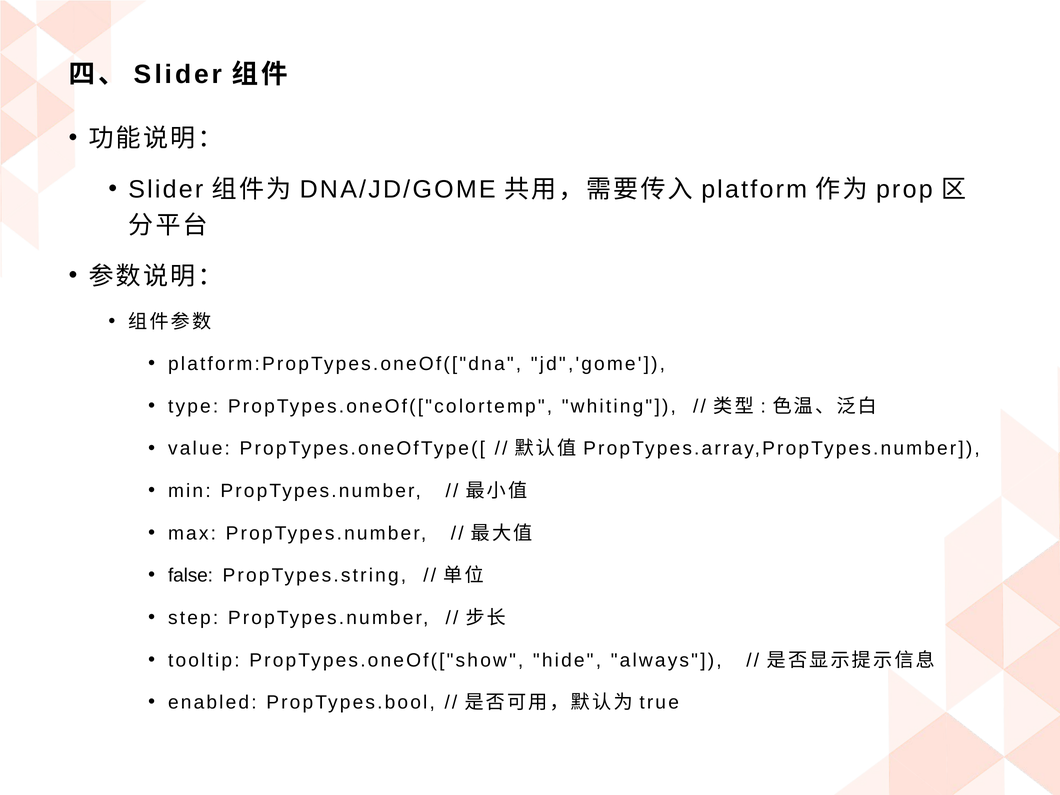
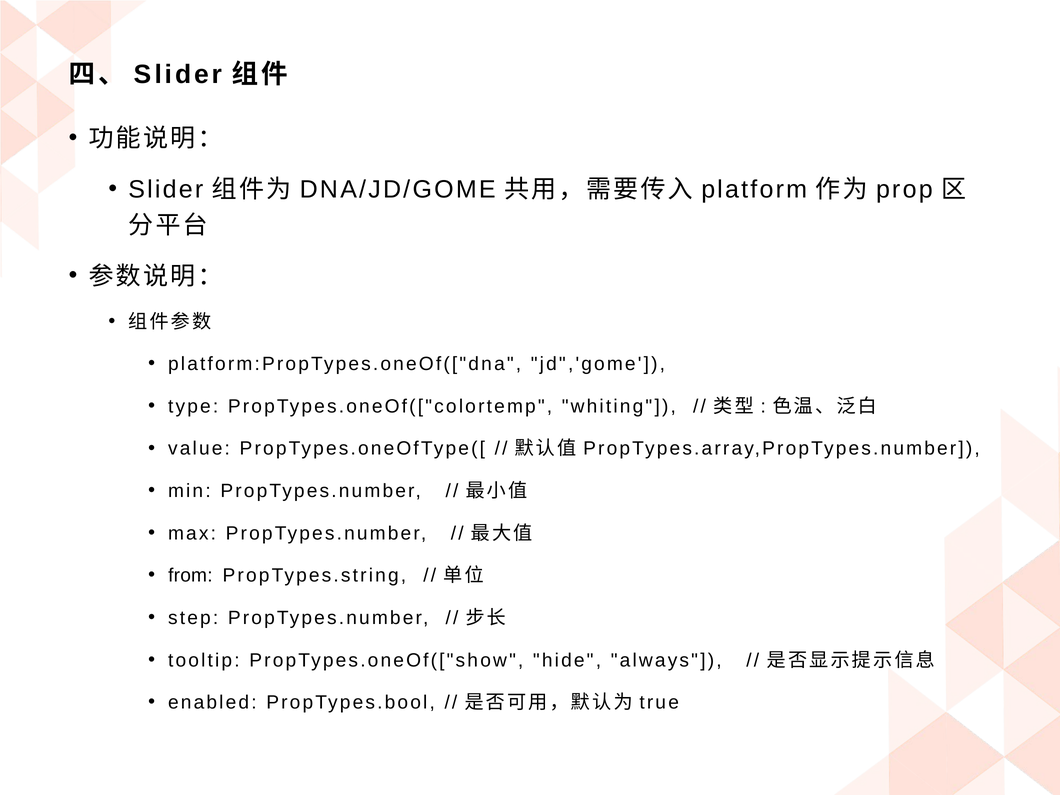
false: false -> from
